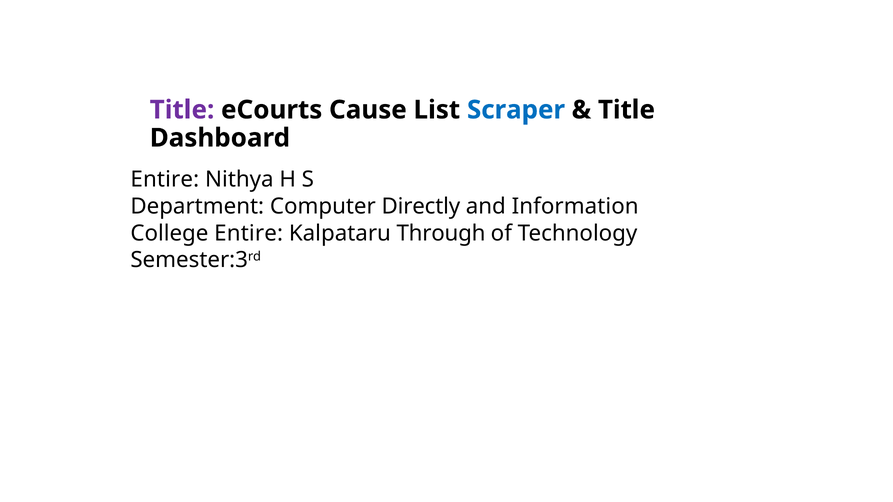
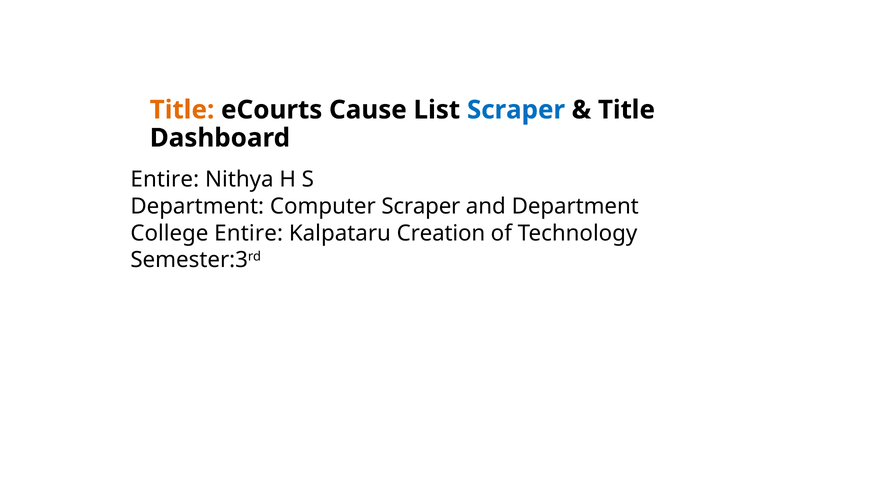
Title at (182, 110) colour: purple -> orange
Computer Directly: Directly -> Scraper
and Information: Information -> Department
Through: Through -> Creation
